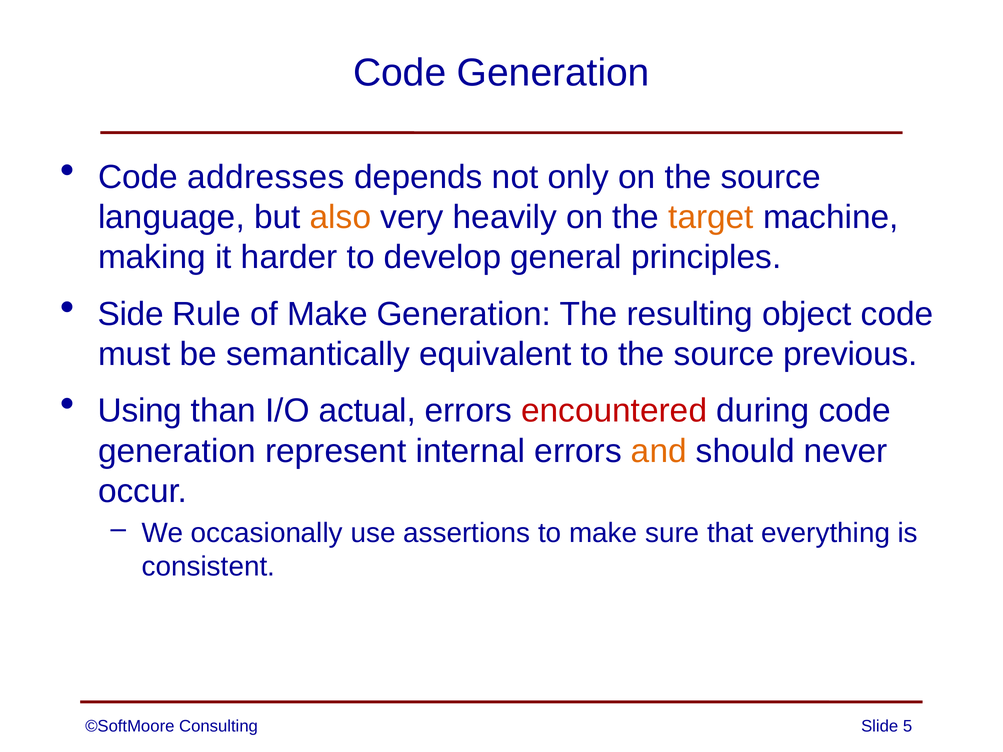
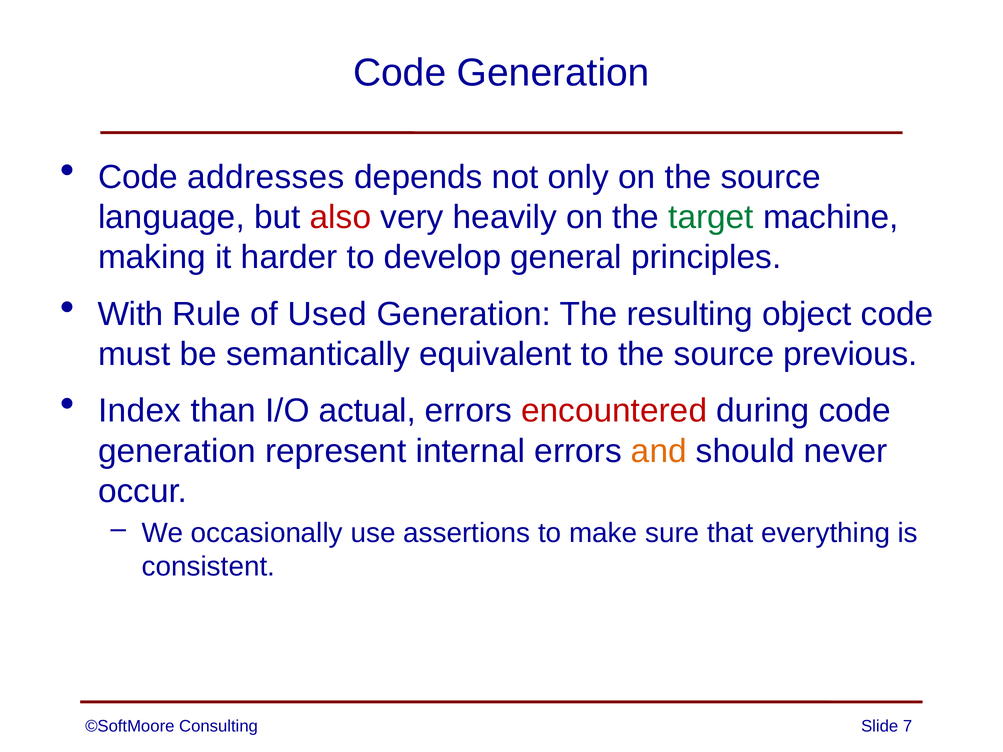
also colour: orange -> red
target colour: orange -> green
Side: Side -> With
of Make: Make -> Used
Using: Using -> Index
5: 5 -> 7
